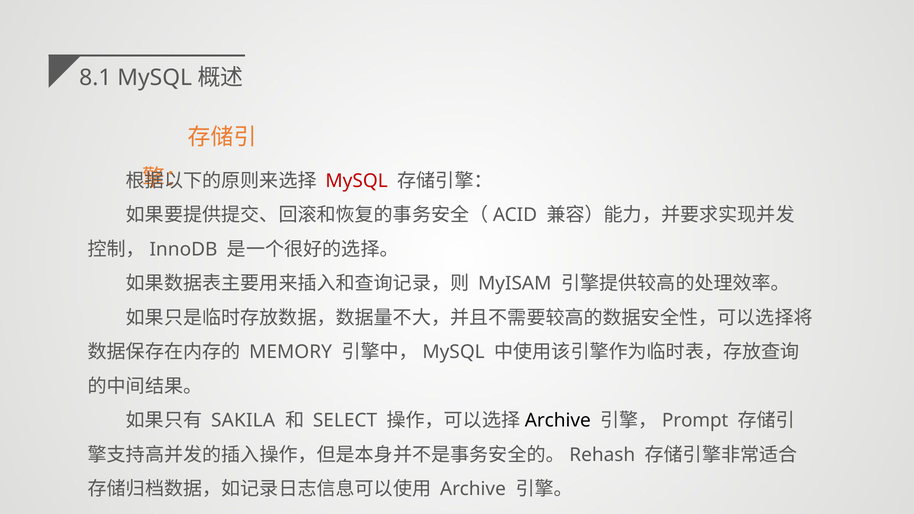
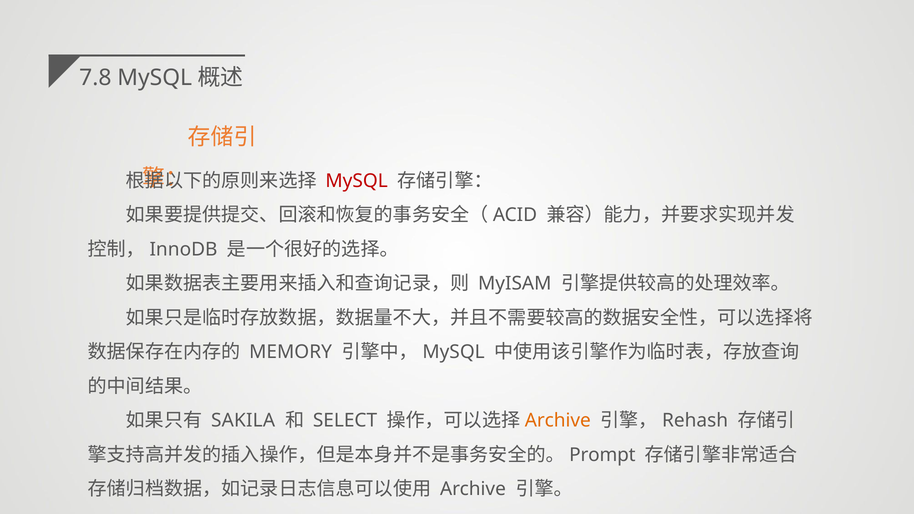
8.1: 8.1 -> 7.8
Archive at (558, 421) colour: black -> orange
Prompt: Prompt -> Rehash
Rehash: Rehash -> Prompt
